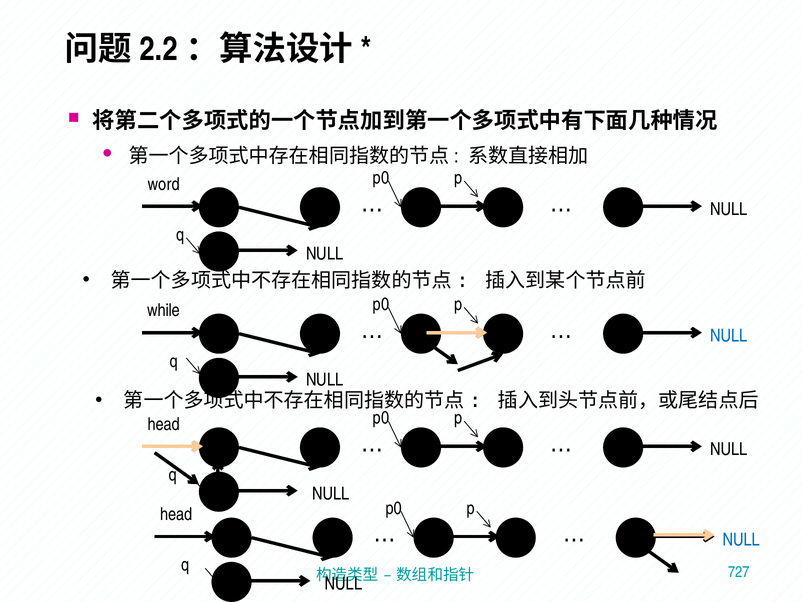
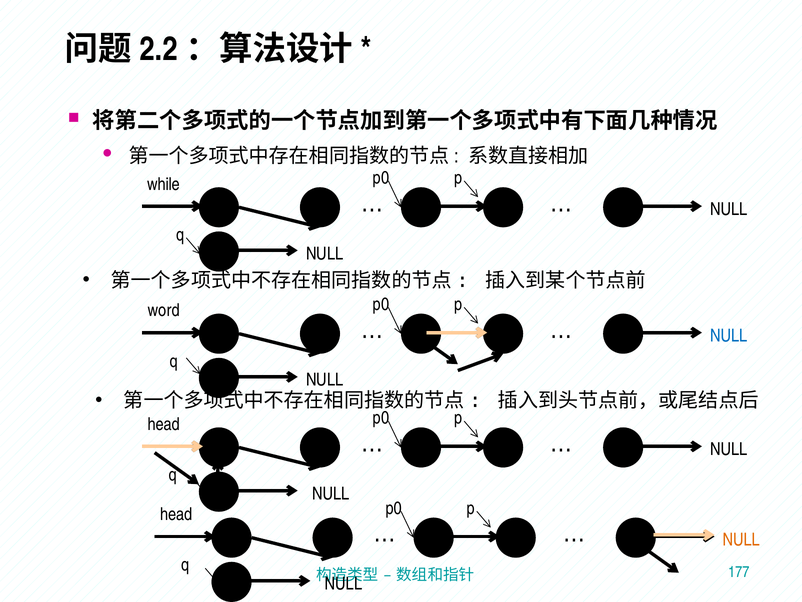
word: word -> while
while: while -> word
NULL at (741, 539) colour: blue -> orange
727: 727 -> 177
